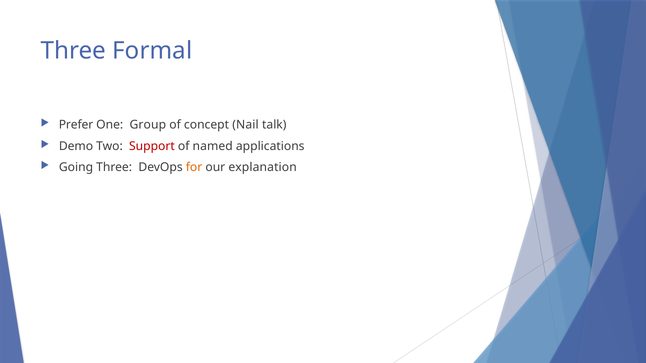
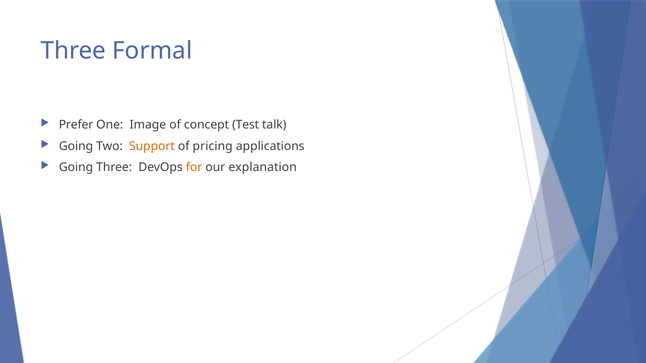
Group: Group -> Image
Nail: Nail -> Test
Demo at (76, 146): Demo -> Going
Support colour: red -> orange
named: named -> pricing
